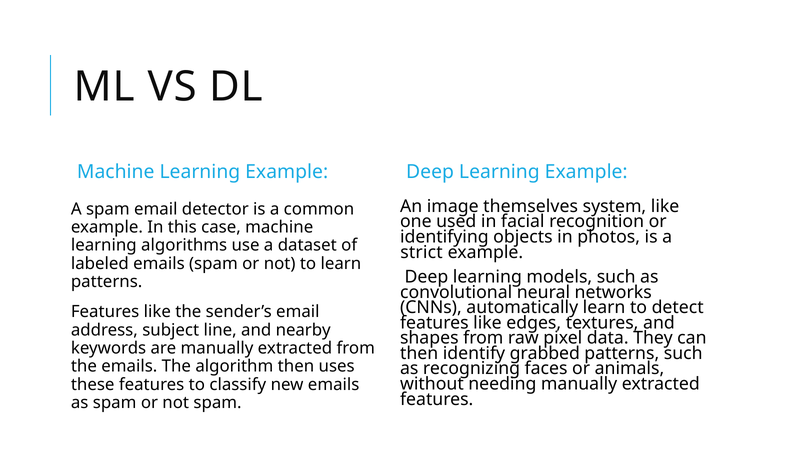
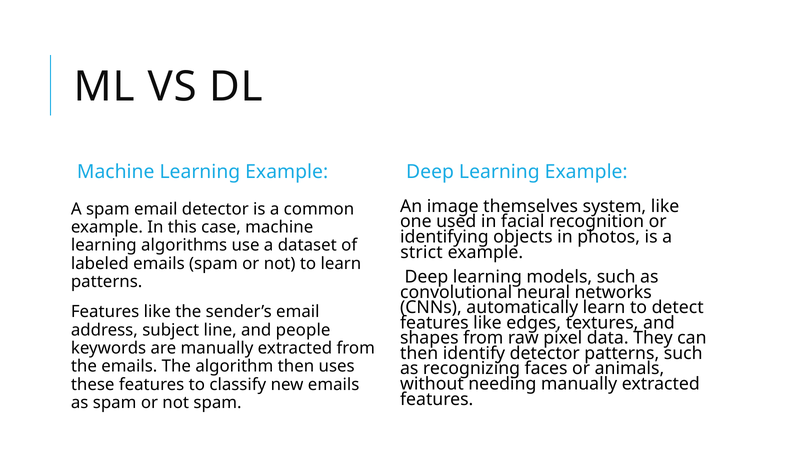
nearby: nearby -> people
identify grabbed: grabbed -> detector
